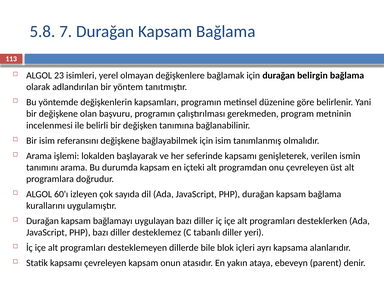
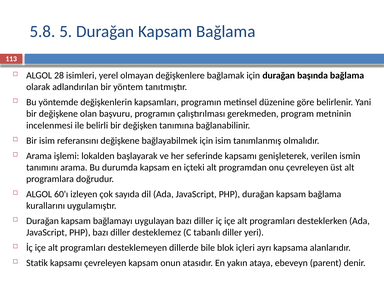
7: 7 -> 5
23: 23 -> 28
belirgin: belirgin -> başında
